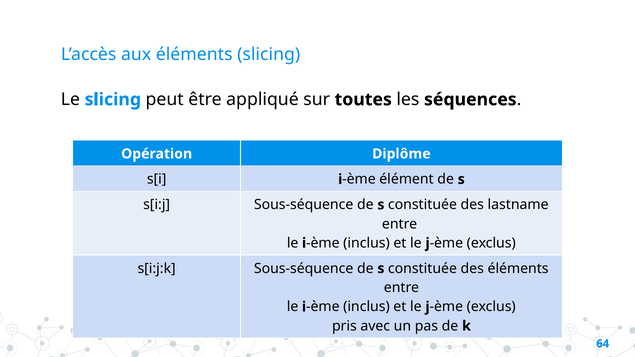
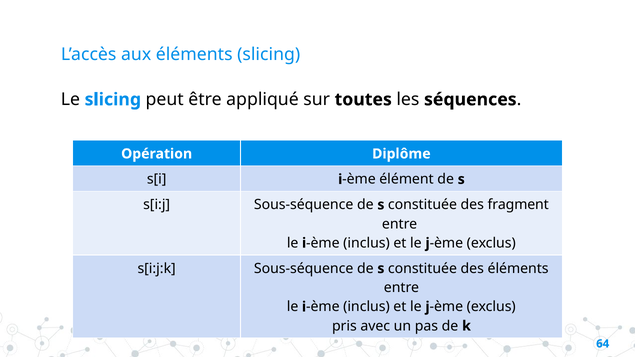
lastname: lastname -> fragment
